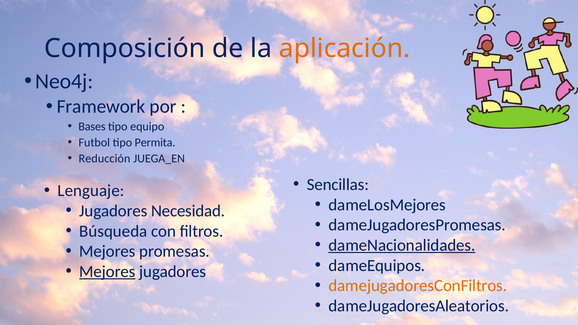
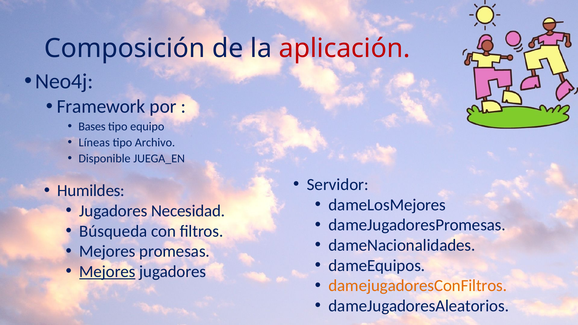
aplicación colour: orange -> red
Futbol: Futbol -> Líneas
Permita: Permita -> Archivo
Reducción: Reducción -> Disponible
Sencillas: Sencillas -> Servidor
Lenguaje: Lenguaje -> Humildes
dameNacionalidades underline: present -> none
